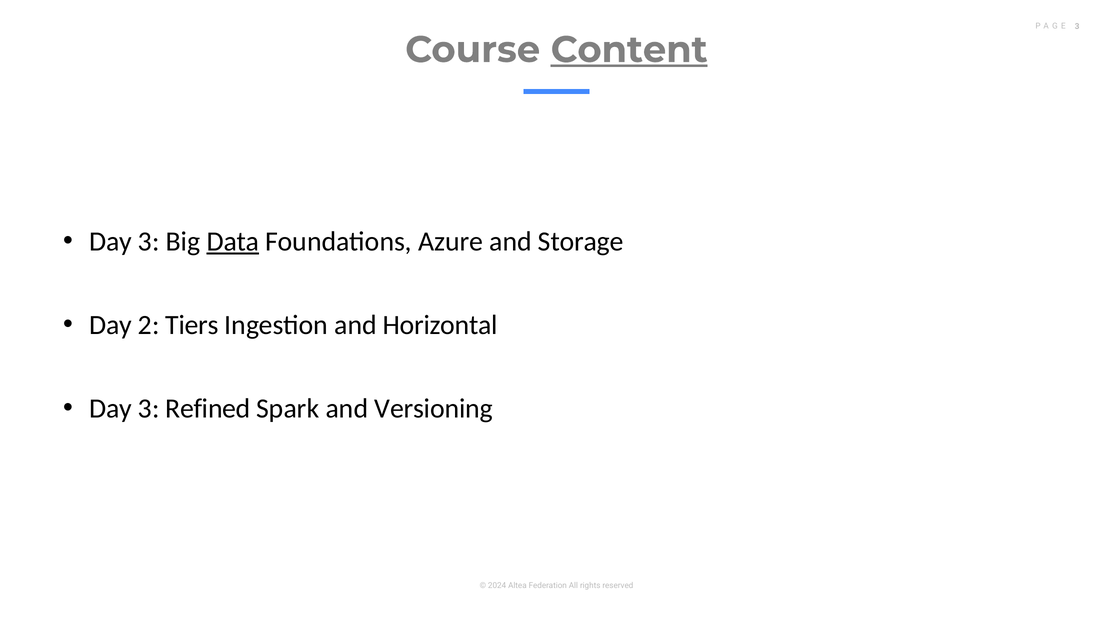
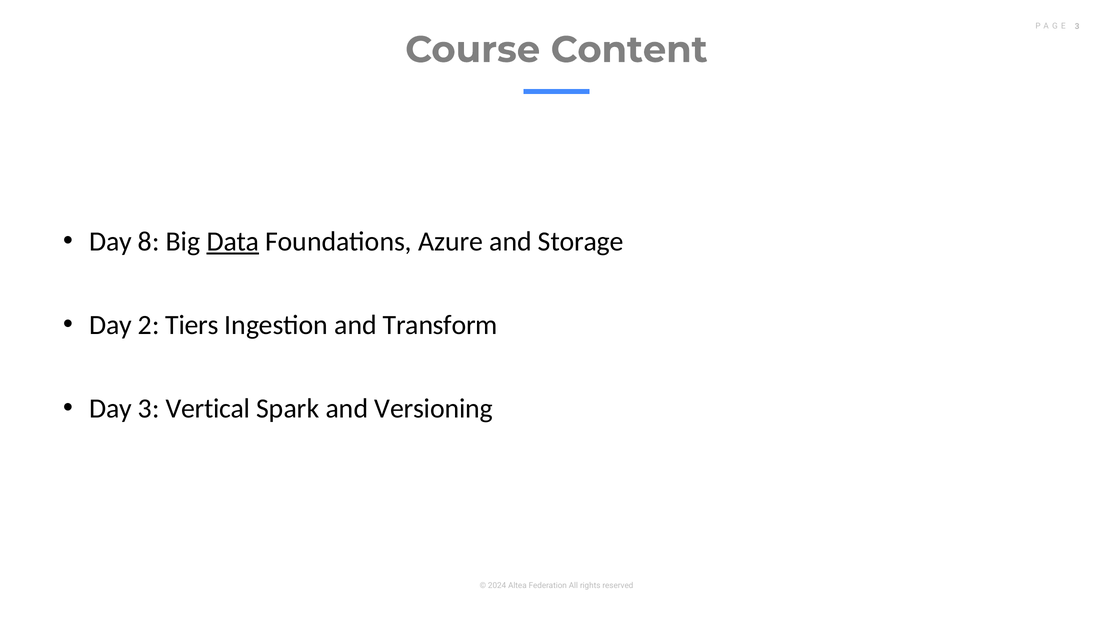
Content underline: present -> none
3 at (149, 242): 3 -> 8
Horizontal: Horizontal -> Transform
Refined: Refined -> Vertical
